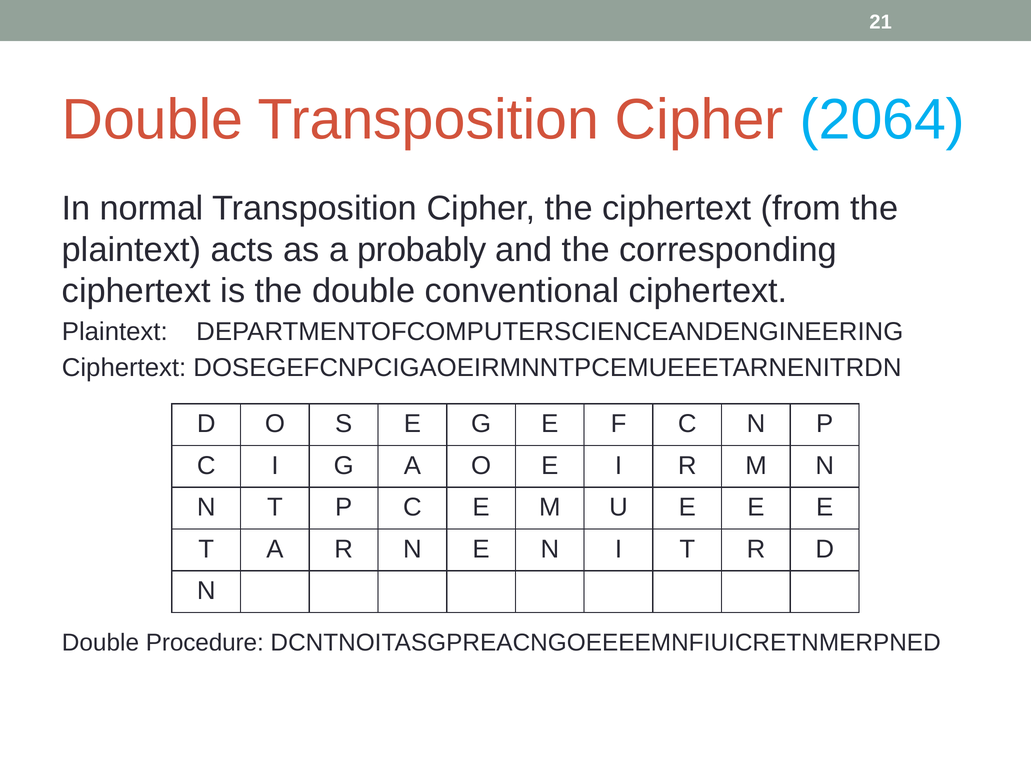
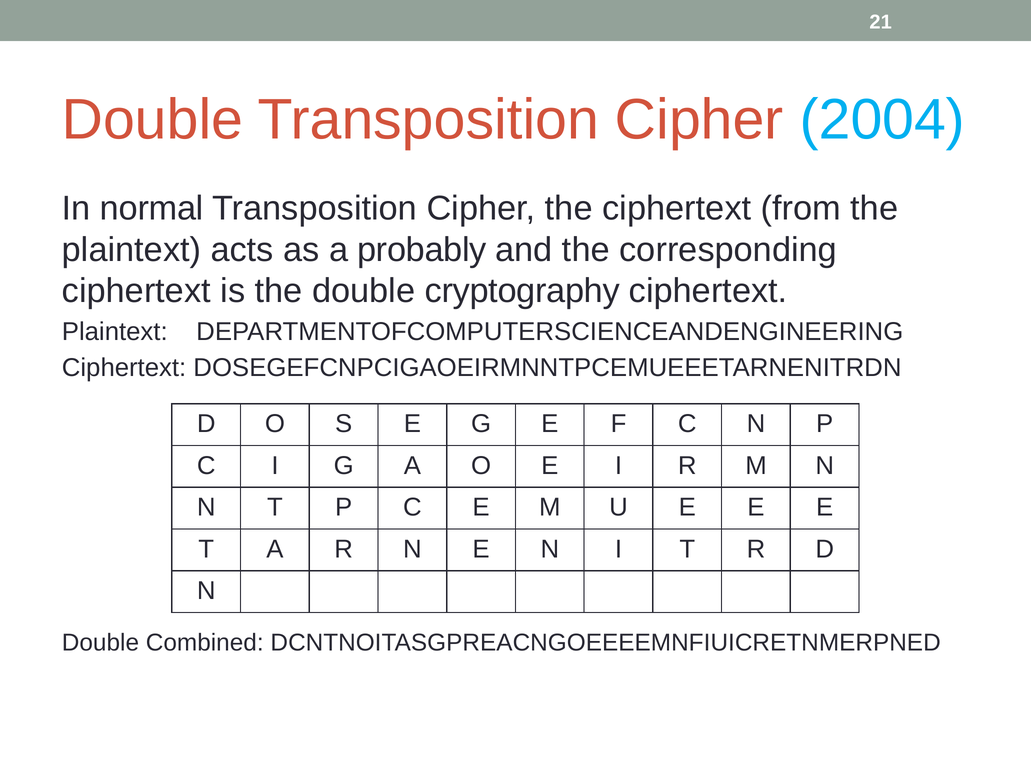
2064: 2064 -> 2004
conventional: conventional -> cryptography
Procedure: Procedure -> Combined
